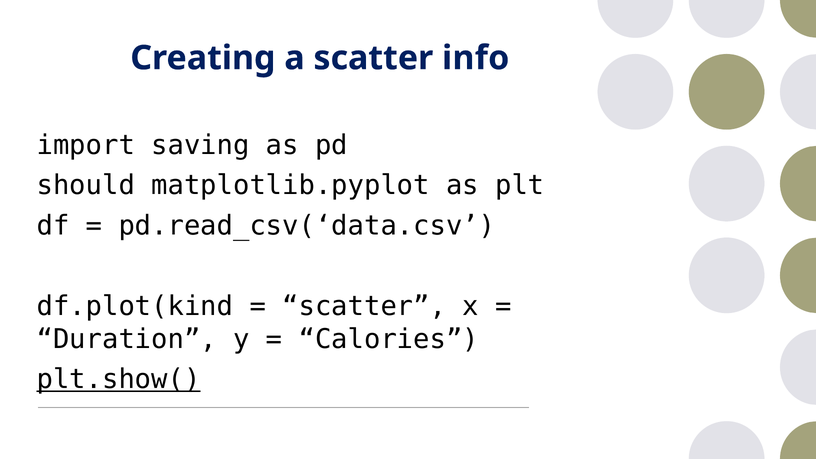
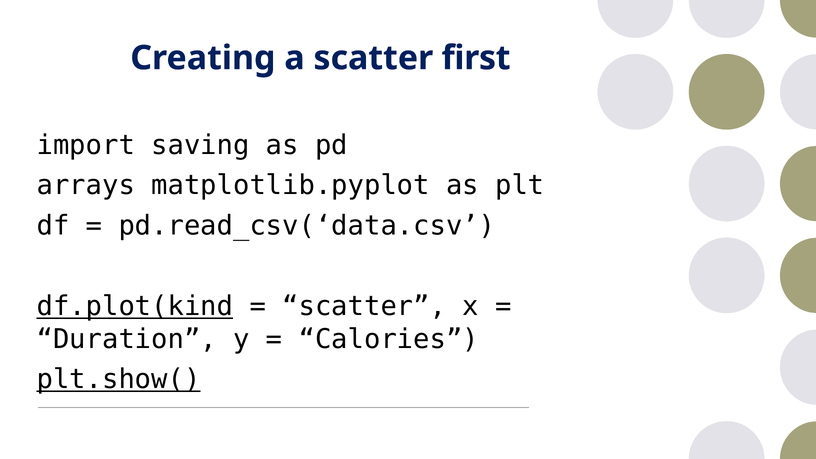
info: info -> first
should: should -> arrays
df.plot(kind underline: none -> present
